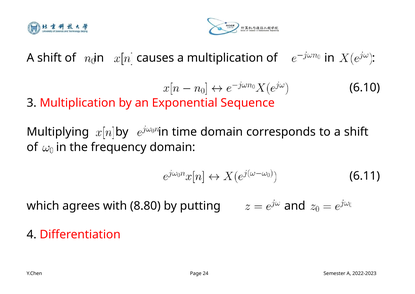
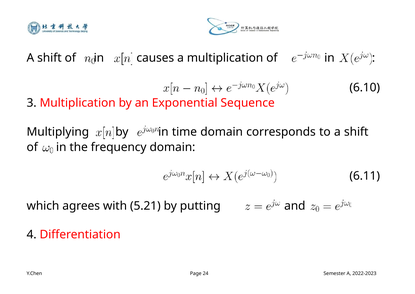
8.80: 8.80 -> 5.21
